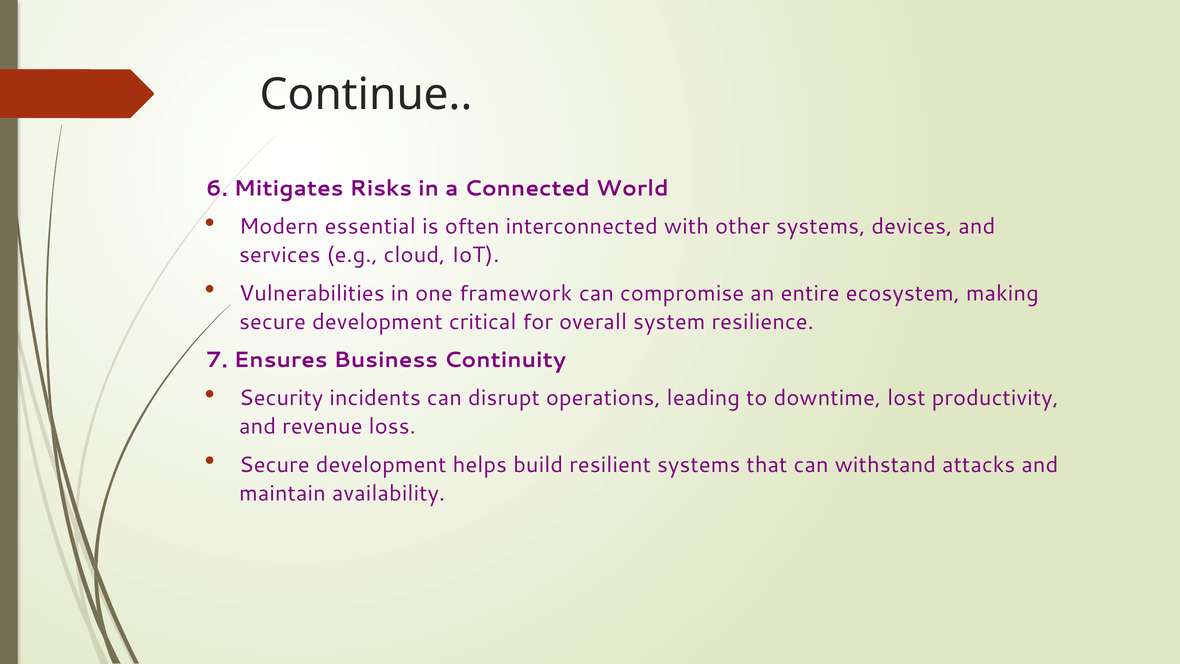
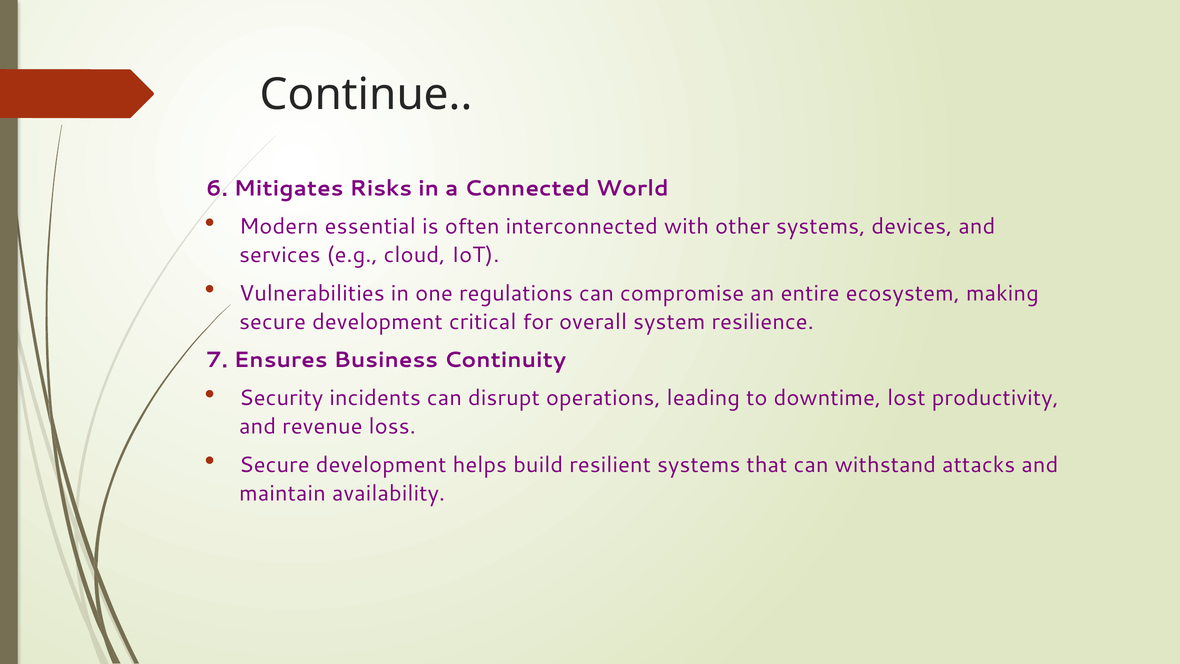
framework: framework -> regulations
